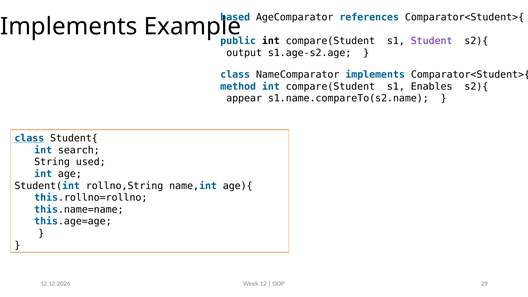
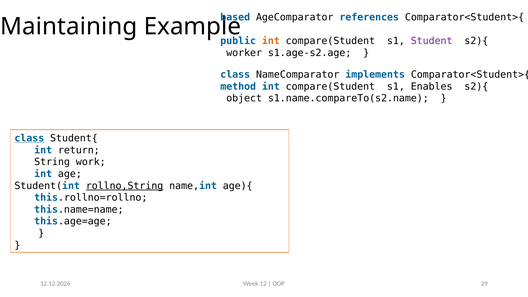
Implements at (69, 26): Implements -> Maintaining
int at (271, 41) colour: black -> orange
output: output -> worker
appear: appear -> object
search: search -> return
used: used -> work
rollno,String underline: none -> present
